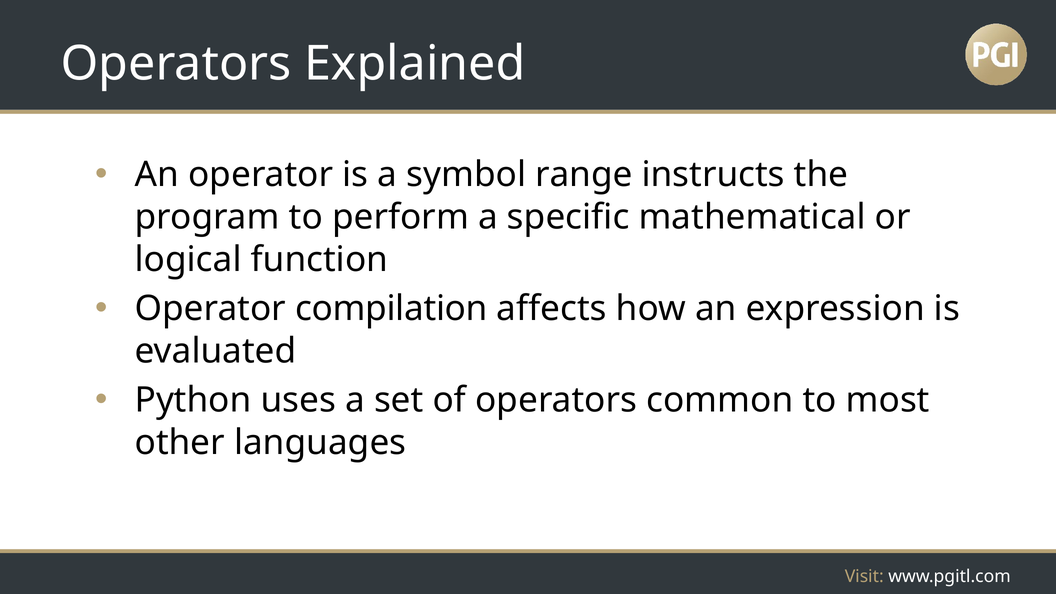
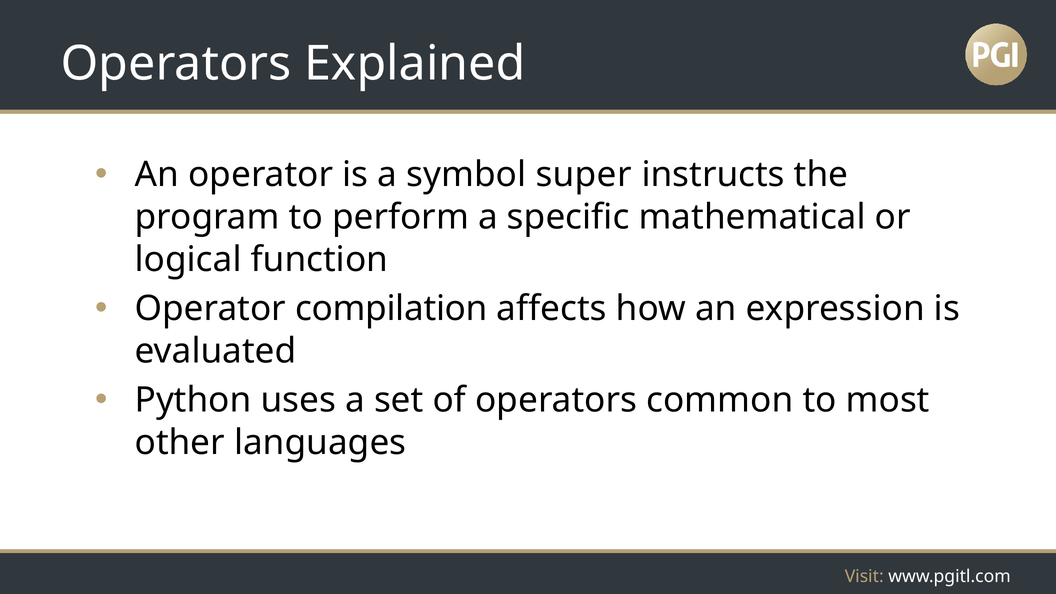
range: range -> super
